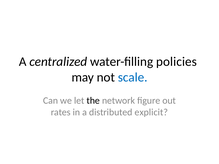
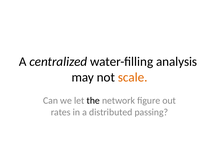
policies: policies -> analysis
scale colour: blue -> orange
explicit: explicit -> passing
